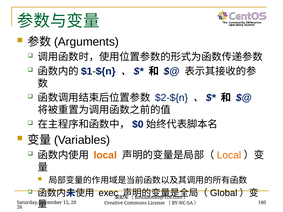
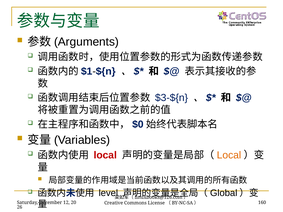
$2-${n: $2-${n -> $3-${n
local at (105, 155) colour: orange -> red
exec: exec -> level
